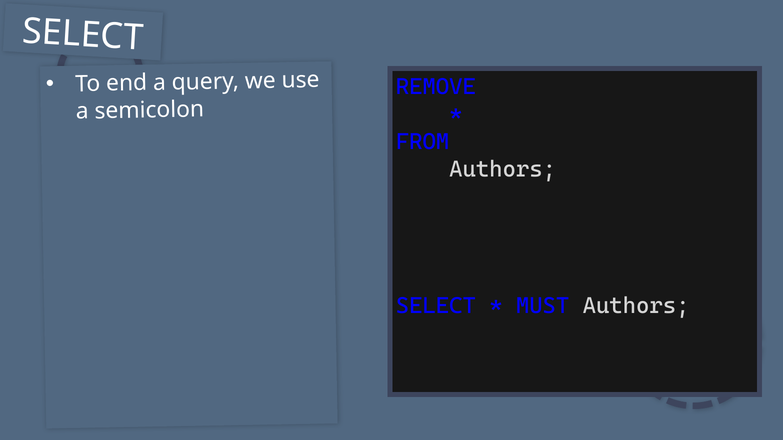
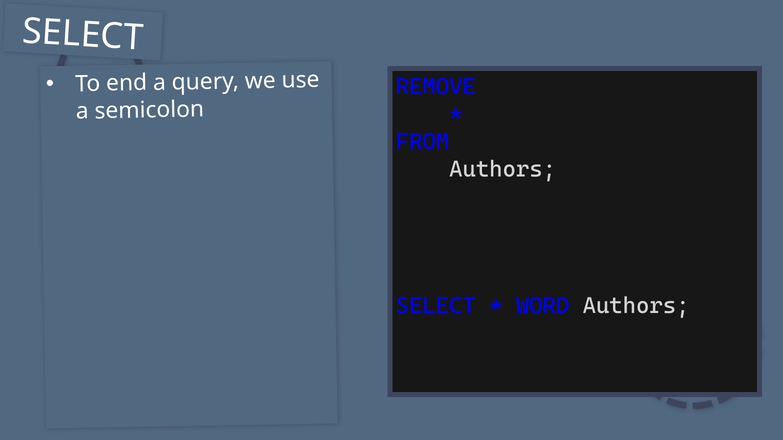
MUST: MUST -> WORD
